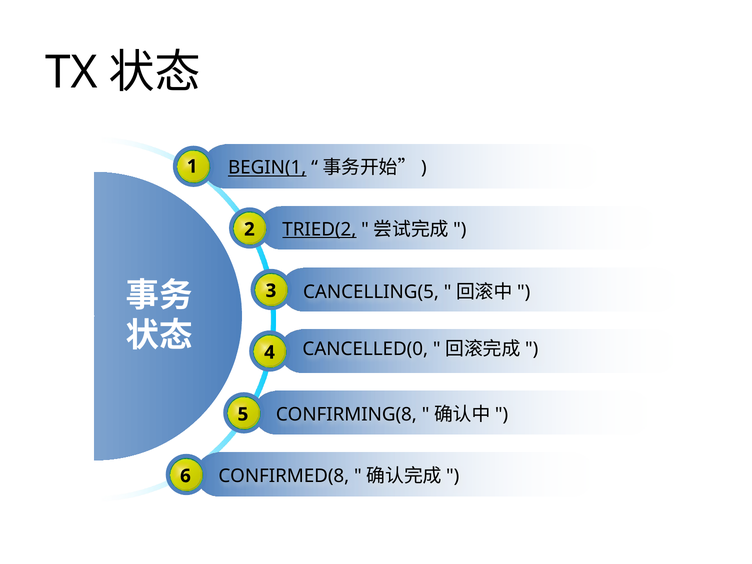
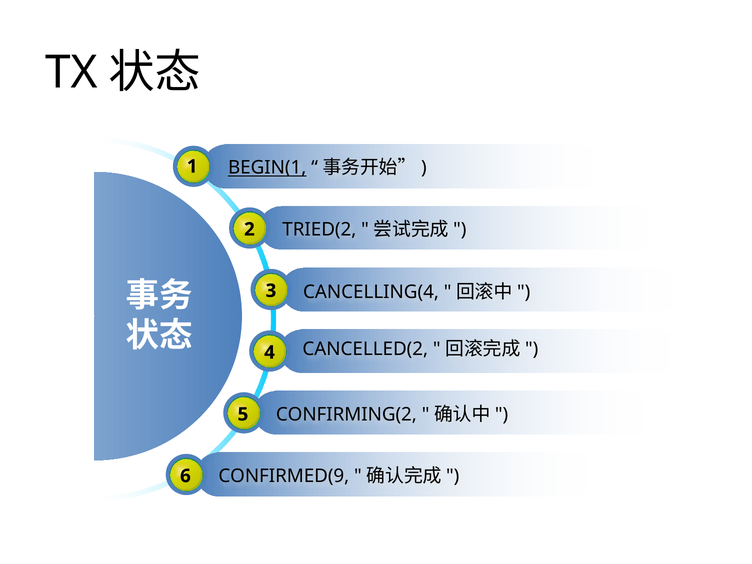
TRIED(2 underline: present -> none
CANCELLING(5: CANCELLING(5 -> CANCELLING(4
CANCELLED(0: CANCELLED(0 -> CANCELLED(2
CONFIRMING(8: CONFIRMING(8 -> CONFIRMING(2
CONFIRMED(8: CONFIRMED(8 -> CONFIRMED(9
